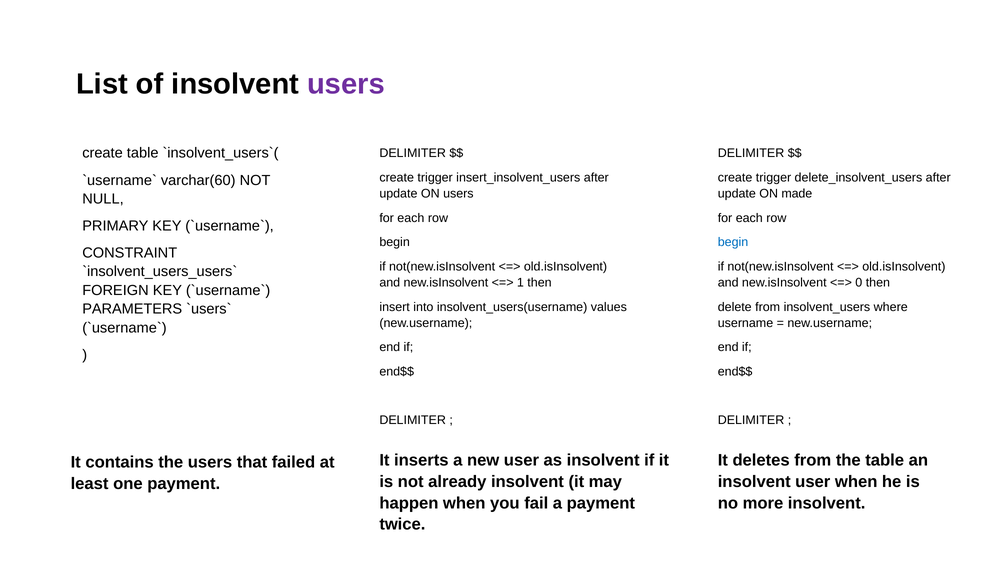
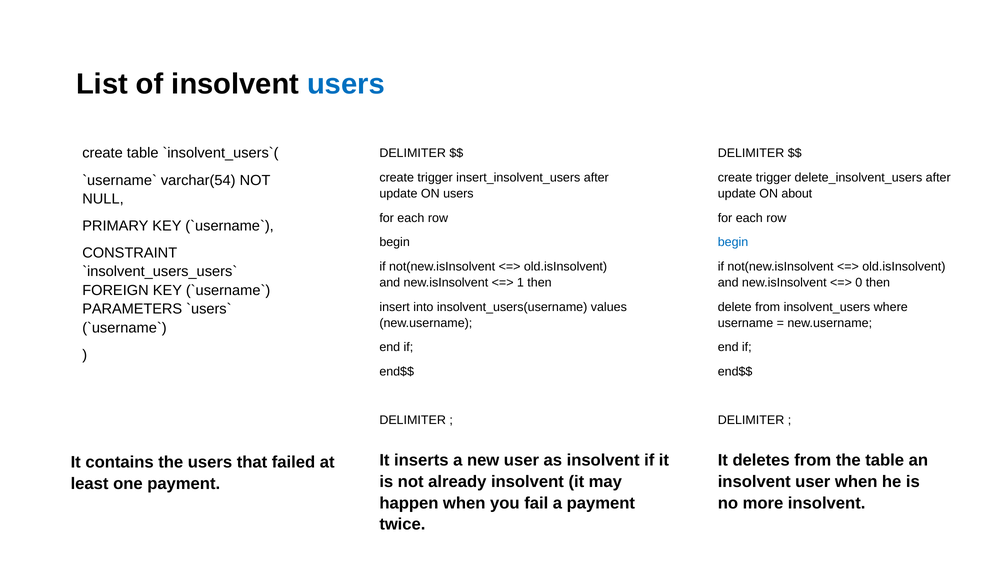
users at (346, 84) colour: purple -> blue
varchar(60: varchar(60 -> varchar(54
made: made -> about
